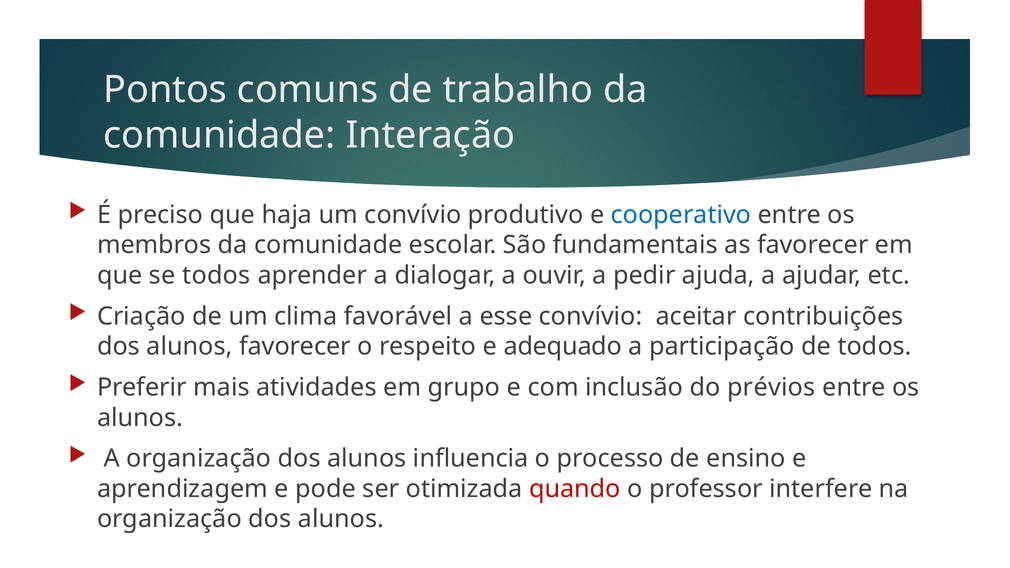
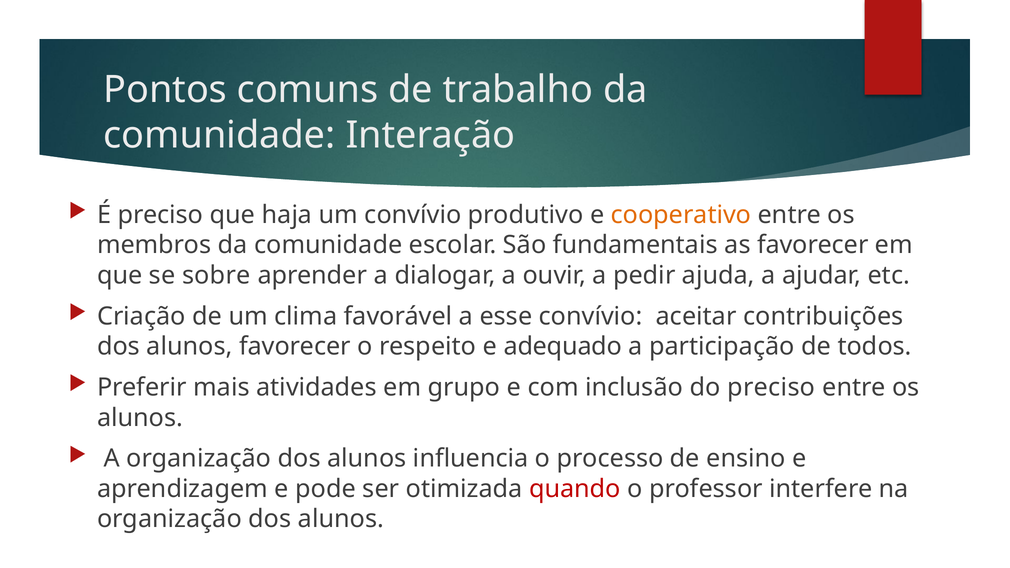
cooperativo colour: blue -> orange
se todos: todos -> sobre
do prévios: prévios -> preciso
